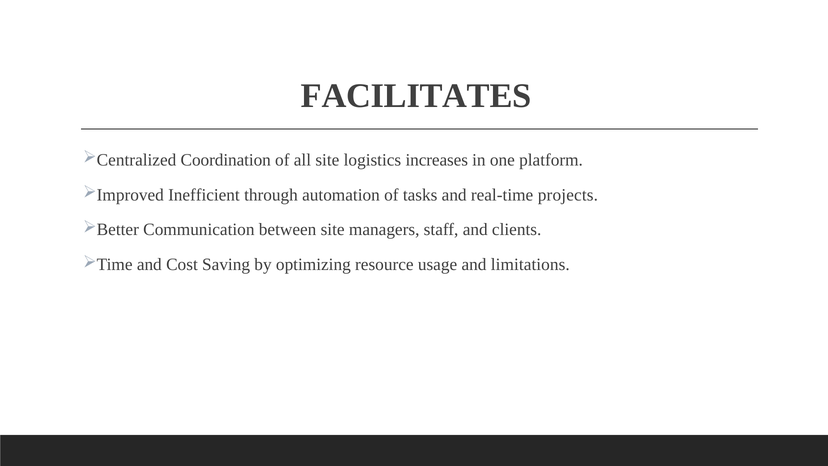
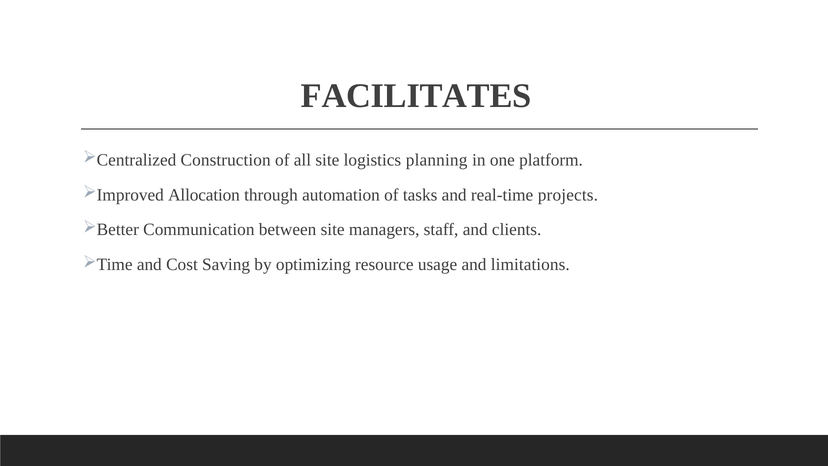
Coordination: Coordination -> Construction
increases: increases -> planning
Inefficient: Inefficient -> Allocation
